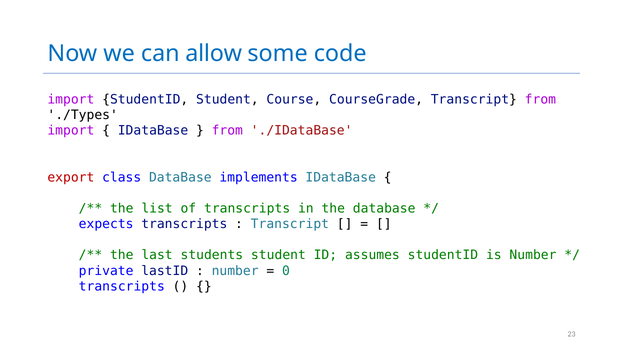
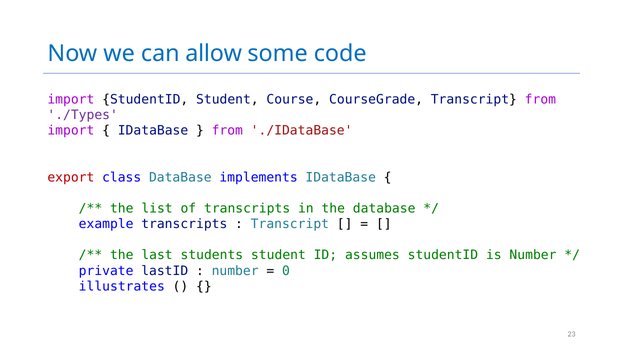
./Types colour: black -> purple
expects: expects -> example
transcripts at (122, 287): transcripts -> illustrates
